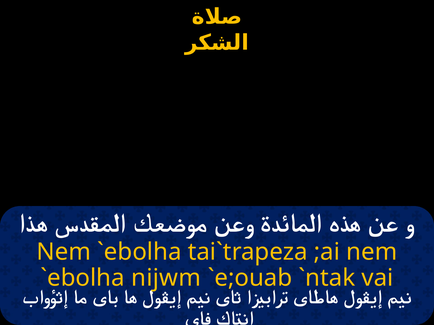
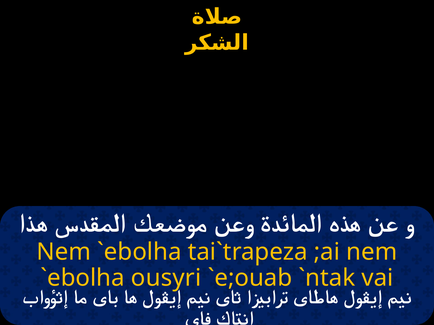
nijwm: nijwm -> ousyri
